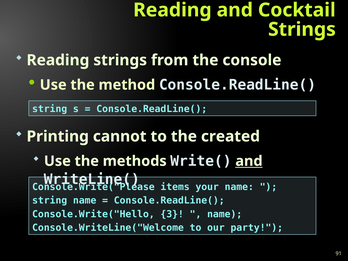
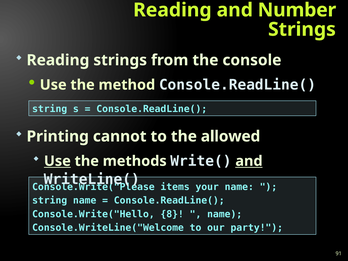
Cocktail: Cocktail -> Number
created: created -> allowed
Use at (57, 161) underline: none -> present
3: 3 -> 8
